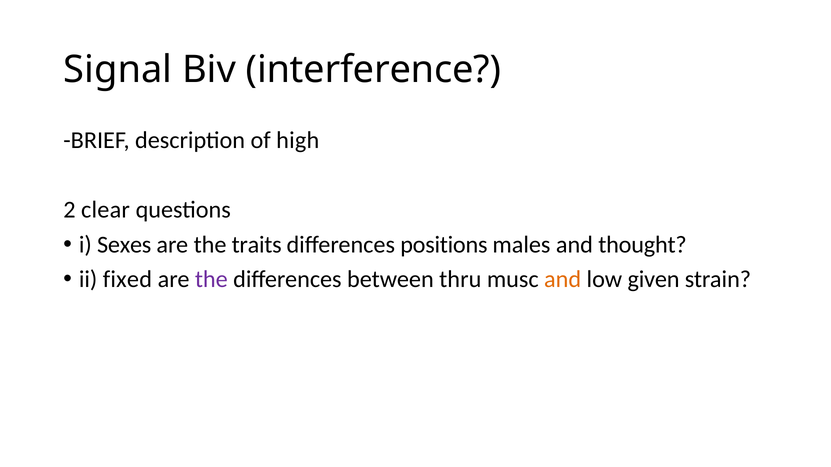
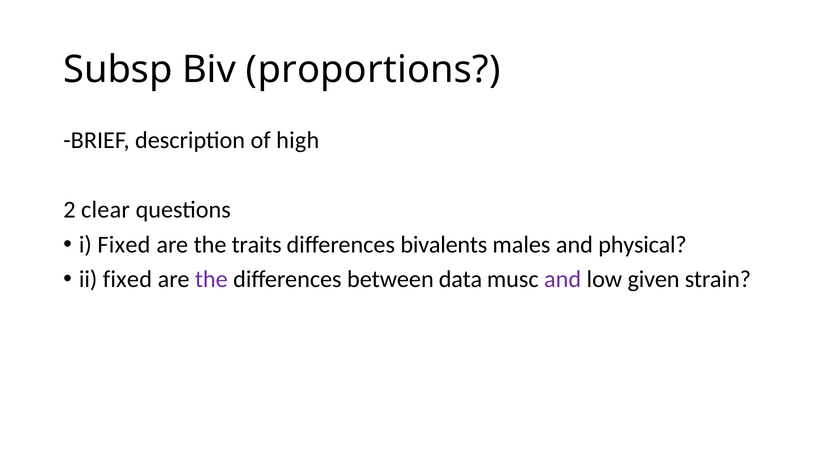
Signal: Signal -> Subsp
interference: interference -> proportions
i Sexes: Sexes -> Fixed
positions: positions -> bivalents
thought: thought -> physical
thru: thru -> data
and at (563, 280) colour: orange -> purple
